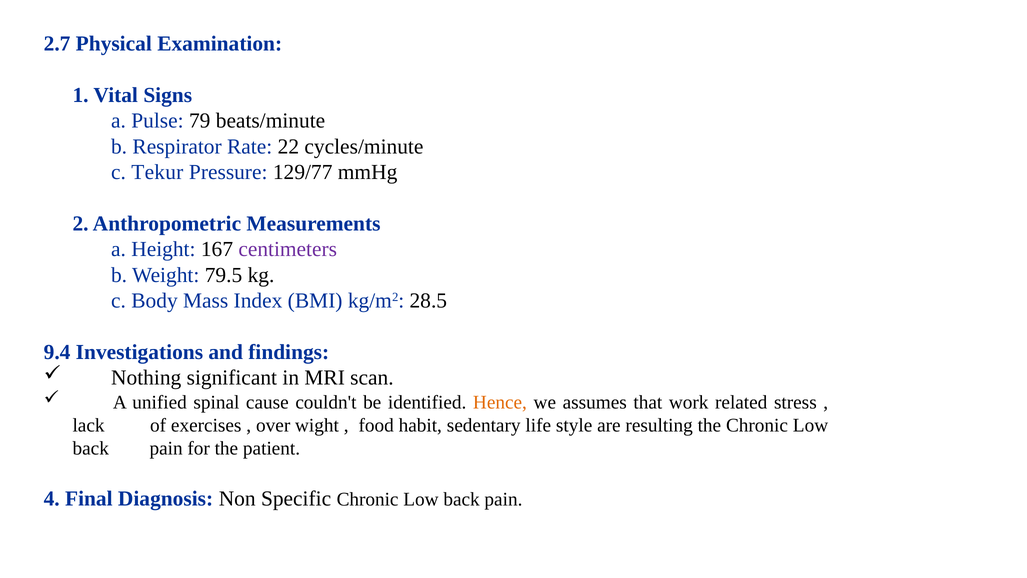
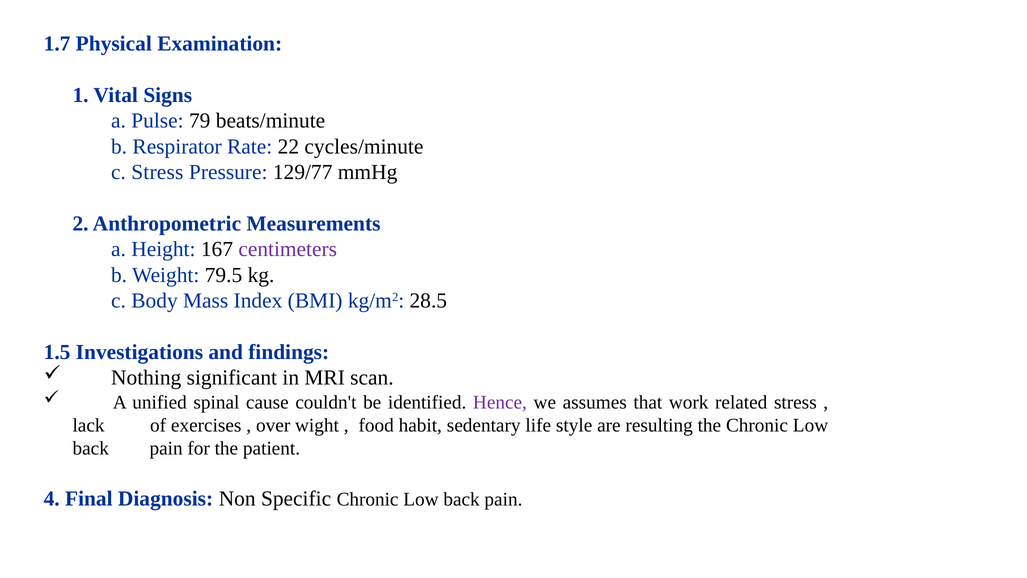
2.7: 2.7 -> 1.7
c Tekur: Tekur -> Stress
9.4: 9.4 -> 1.5
Hence colour: orange -> purple
